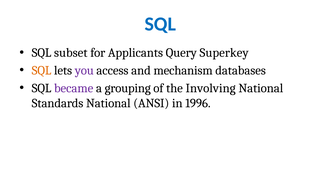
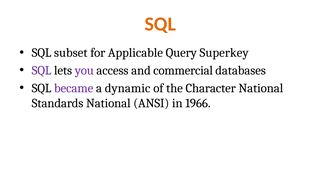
SQL at (160, 24) colour: blue -> orange
Applicants: Applicants -> Applicable
SQL at (42, 70) colour: orange -> purple
mechanism: mechanism -> commercial
grouping: grouping -> dynamic
Involving: Involving -> Character
1996: 1996 -> 1966
